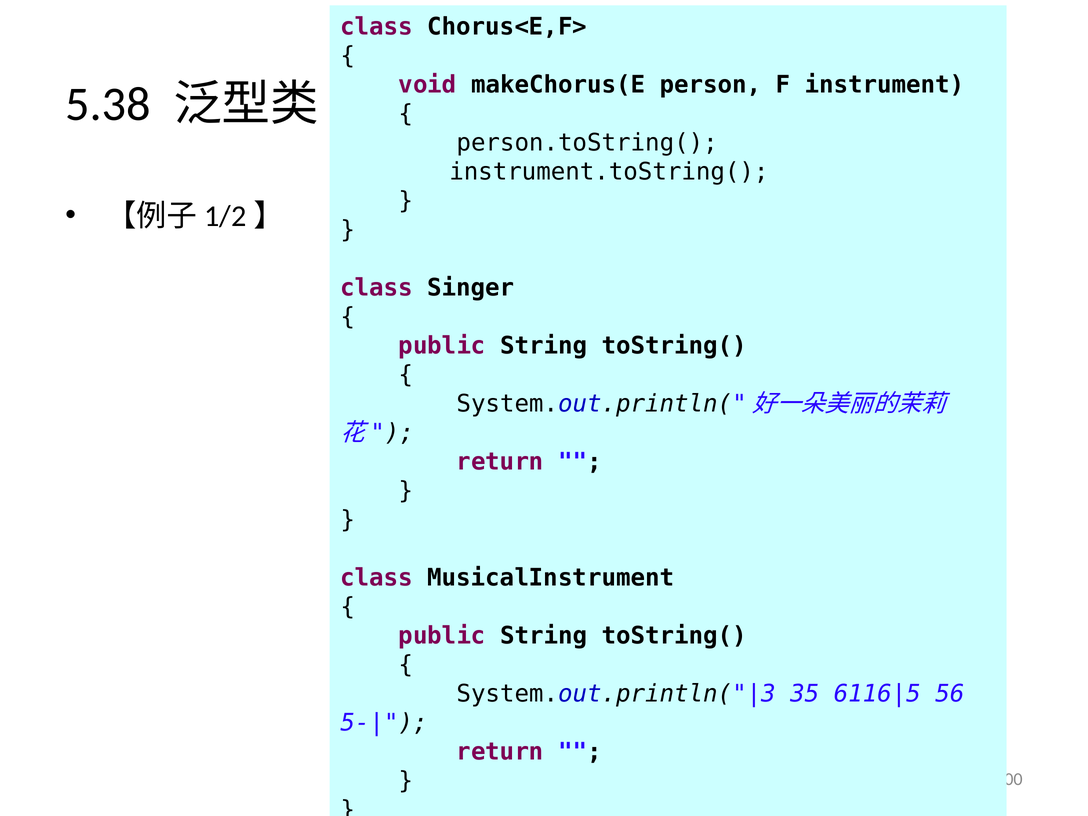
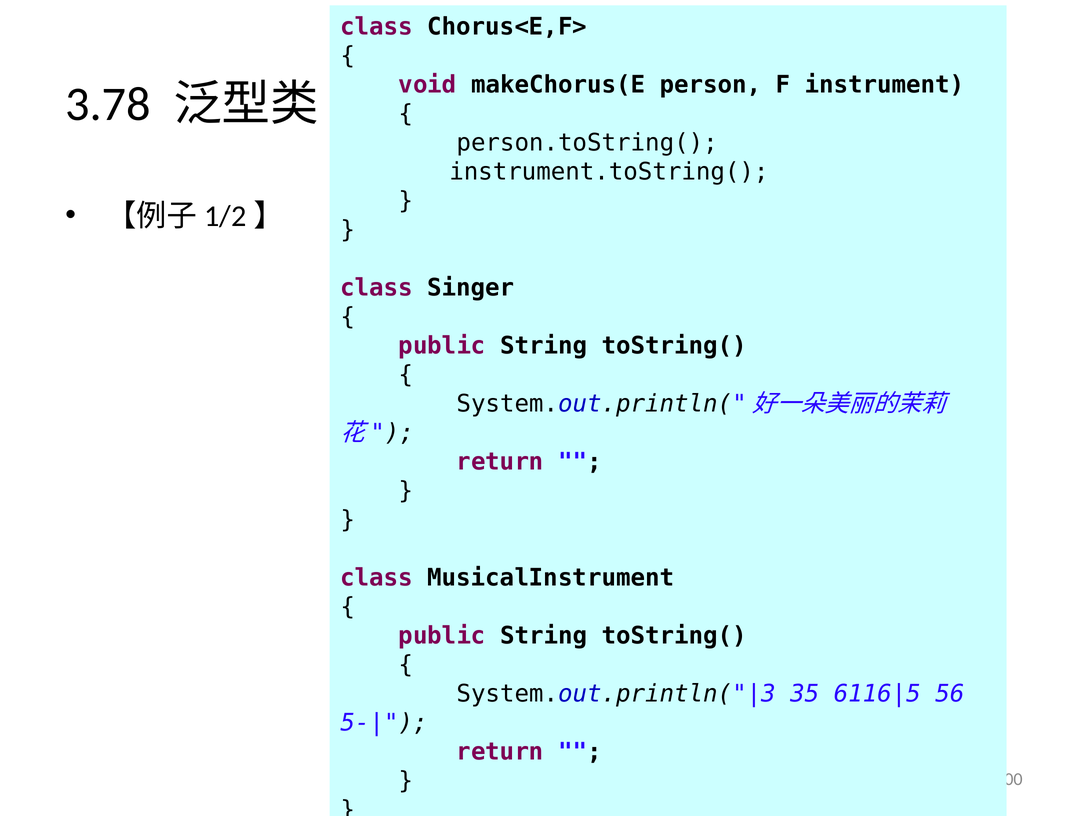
5.38: 5.38 -> 3.78
